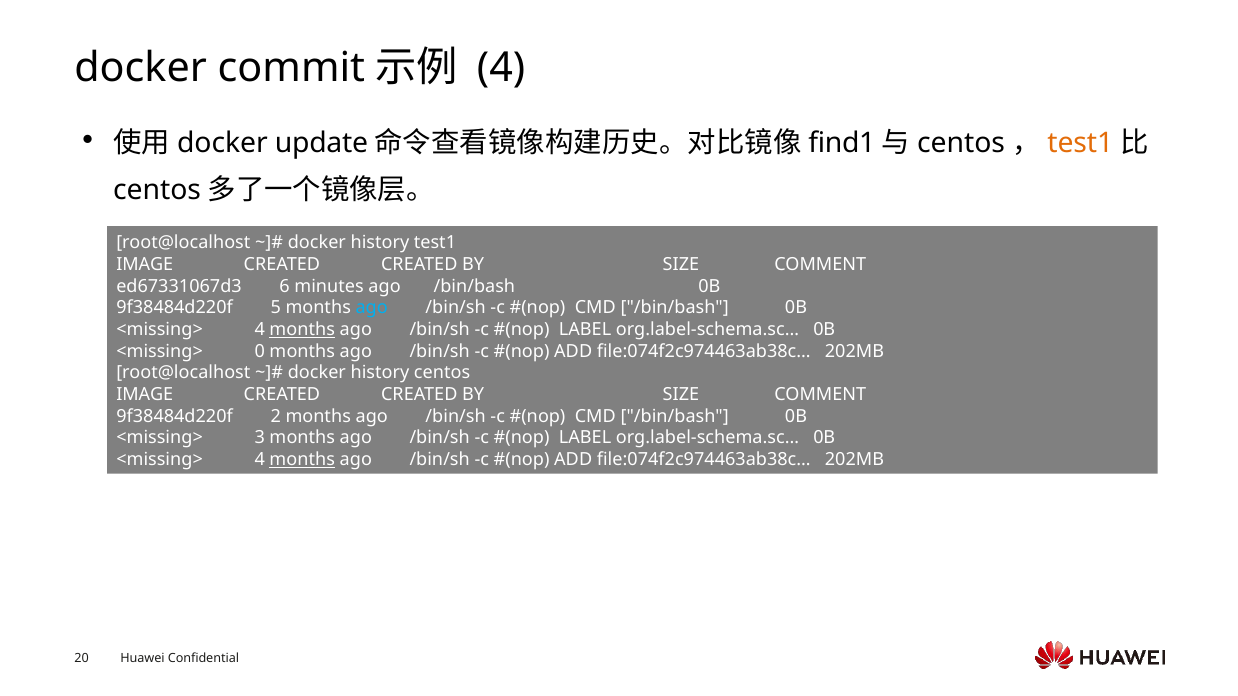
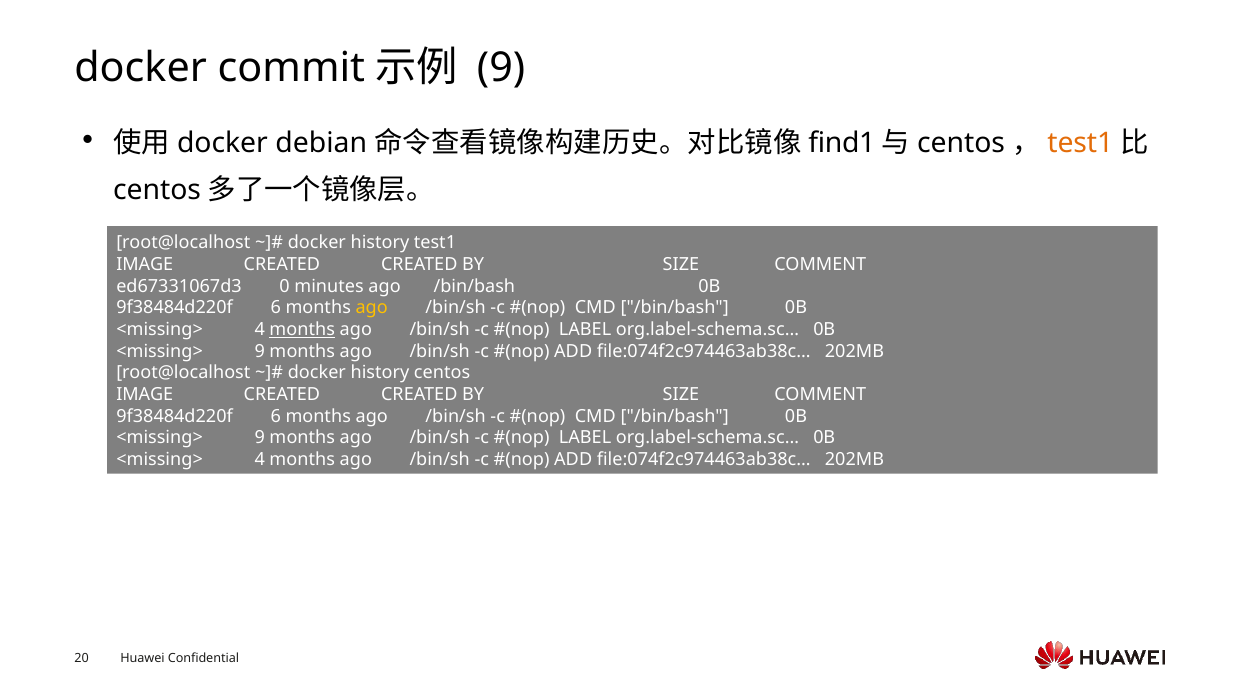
4 at (501, 67): 4 -> 9
update: update -> debian
6: 6 -> 0
5 at (276, 308): 5 -> 6
ago at (372, 308) colour: light blue -> yellow
0 at (260, 351): 0 -> 9
2 at (276, 416): 2 -> 6
3 at (260, 438): 3 -> 9
months at (302, 460) underline: present -> none
